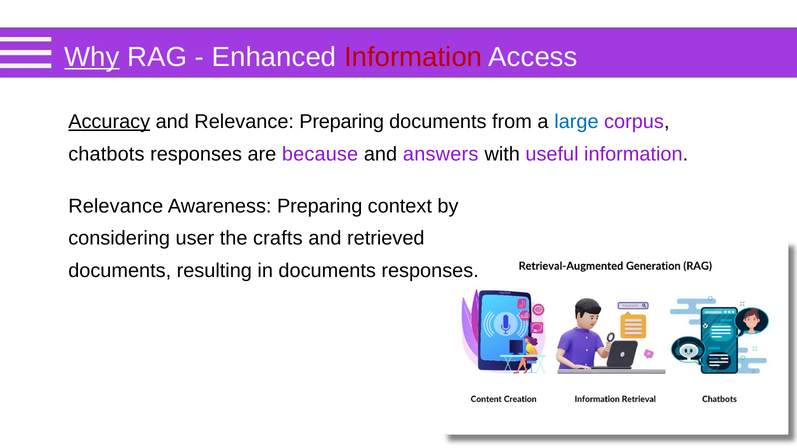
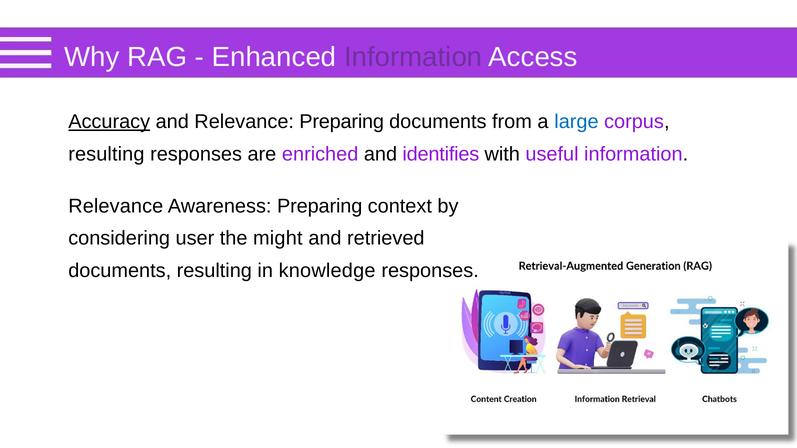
Why underline: present -> none
Information at (413, 57) colour: red -> purple
chatbots at (106, 154): chatbots -> resulting
because: because -> enriched
answers: answers -> identifies
crafts: crafts -> might
in documents: documents -> knowledge
